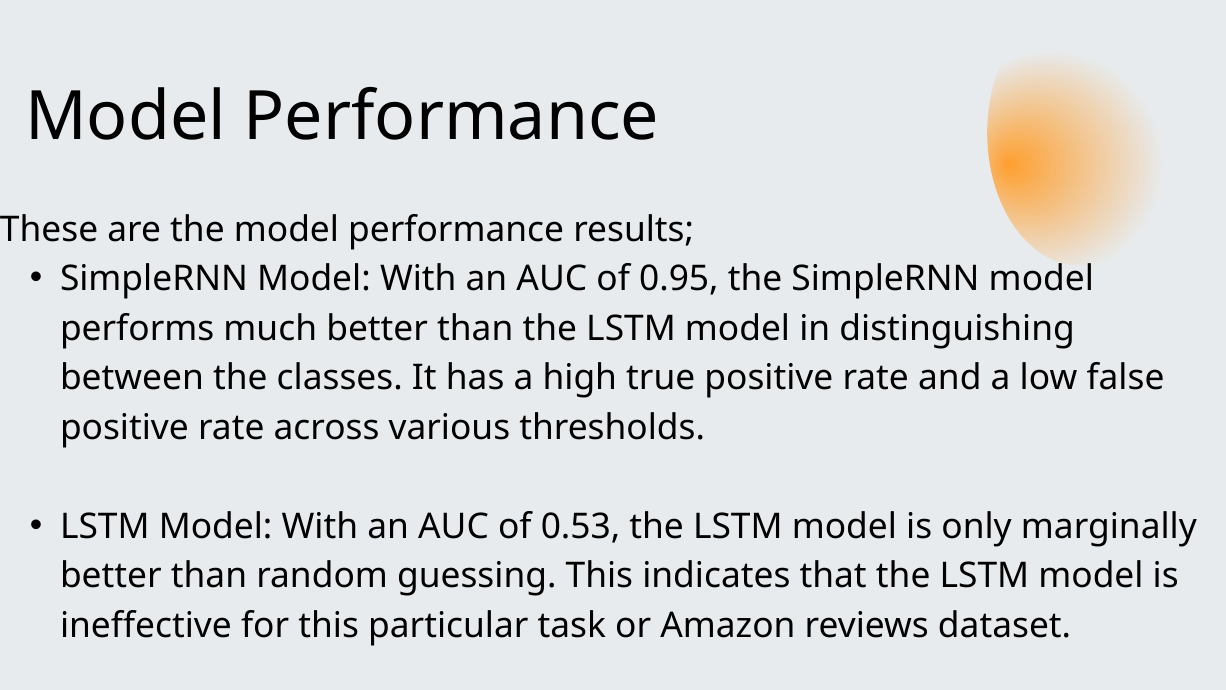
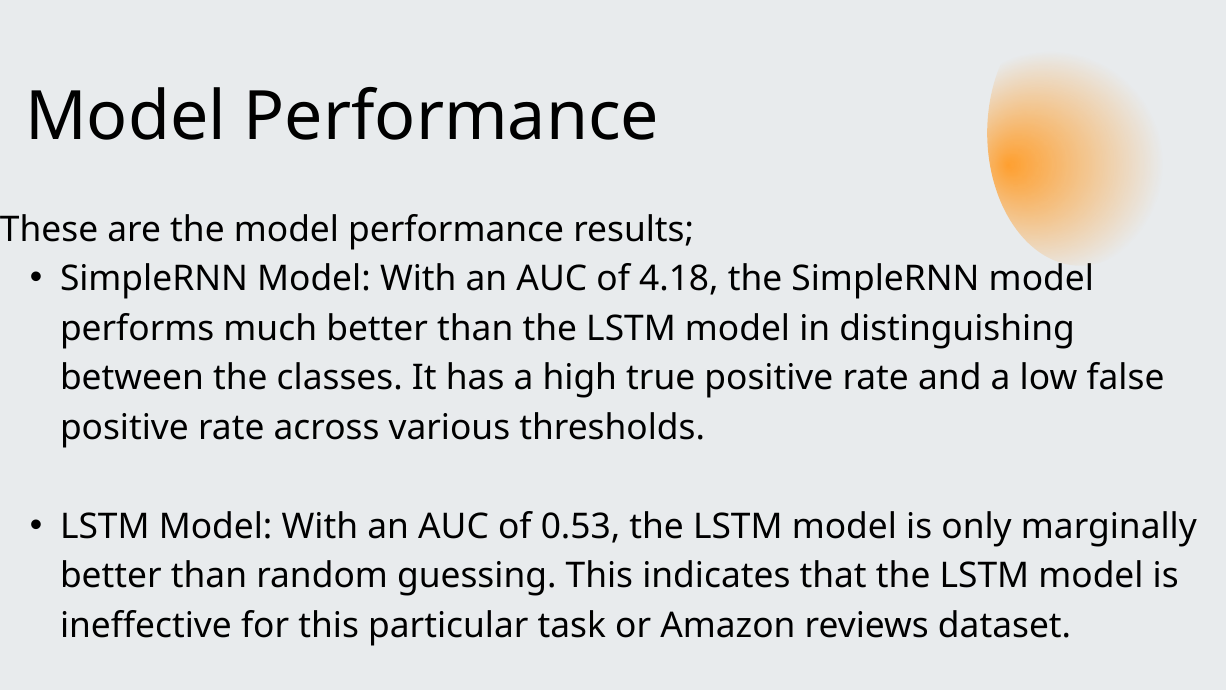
0.95: 0.95 -> 4.18
